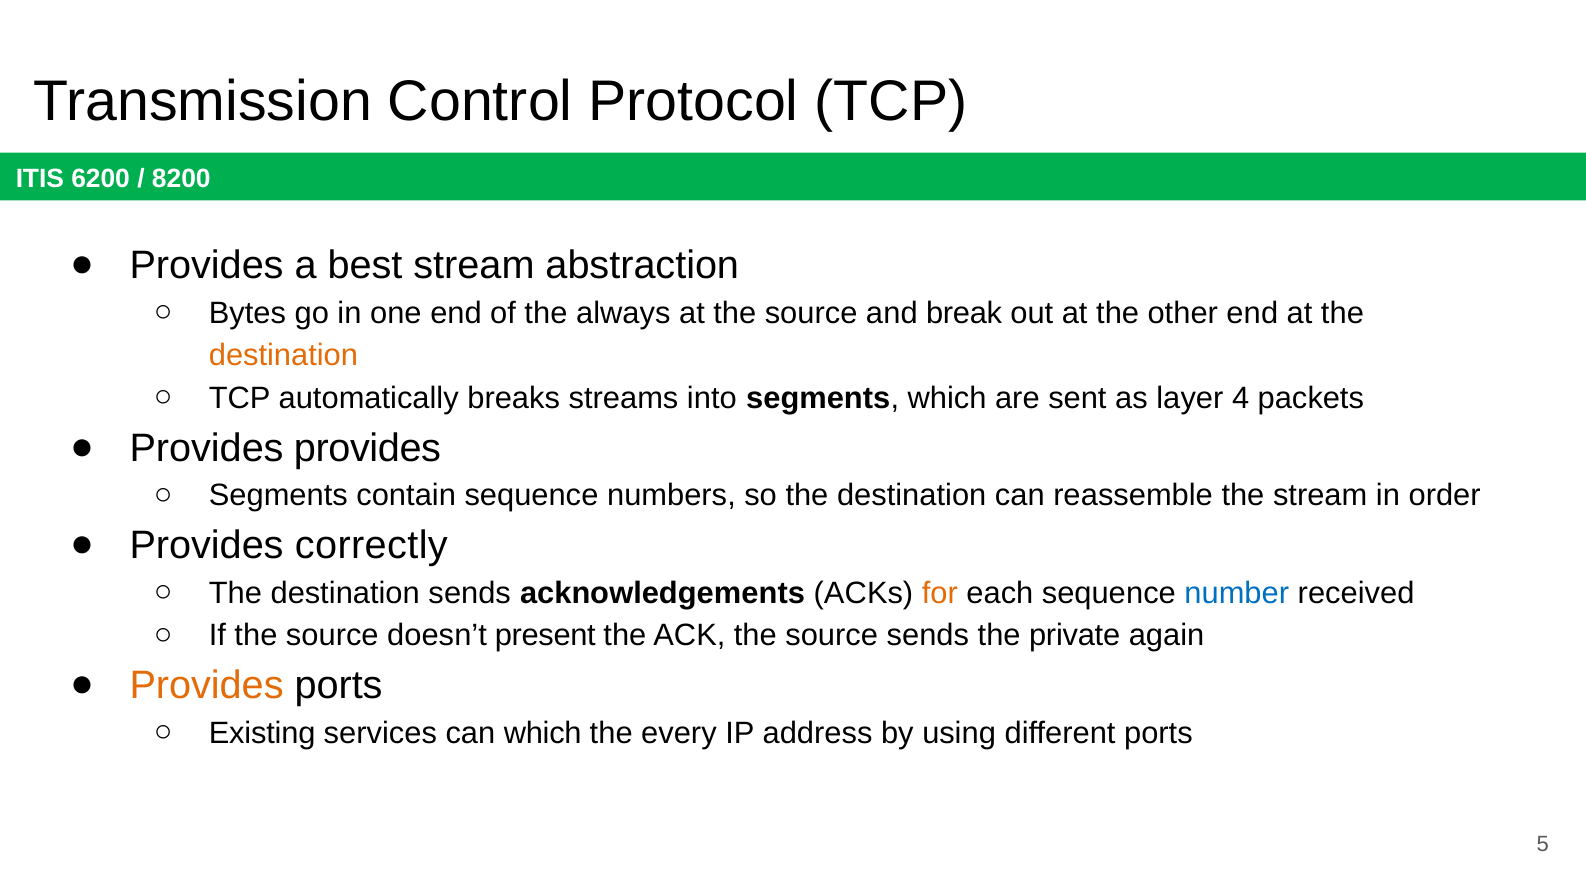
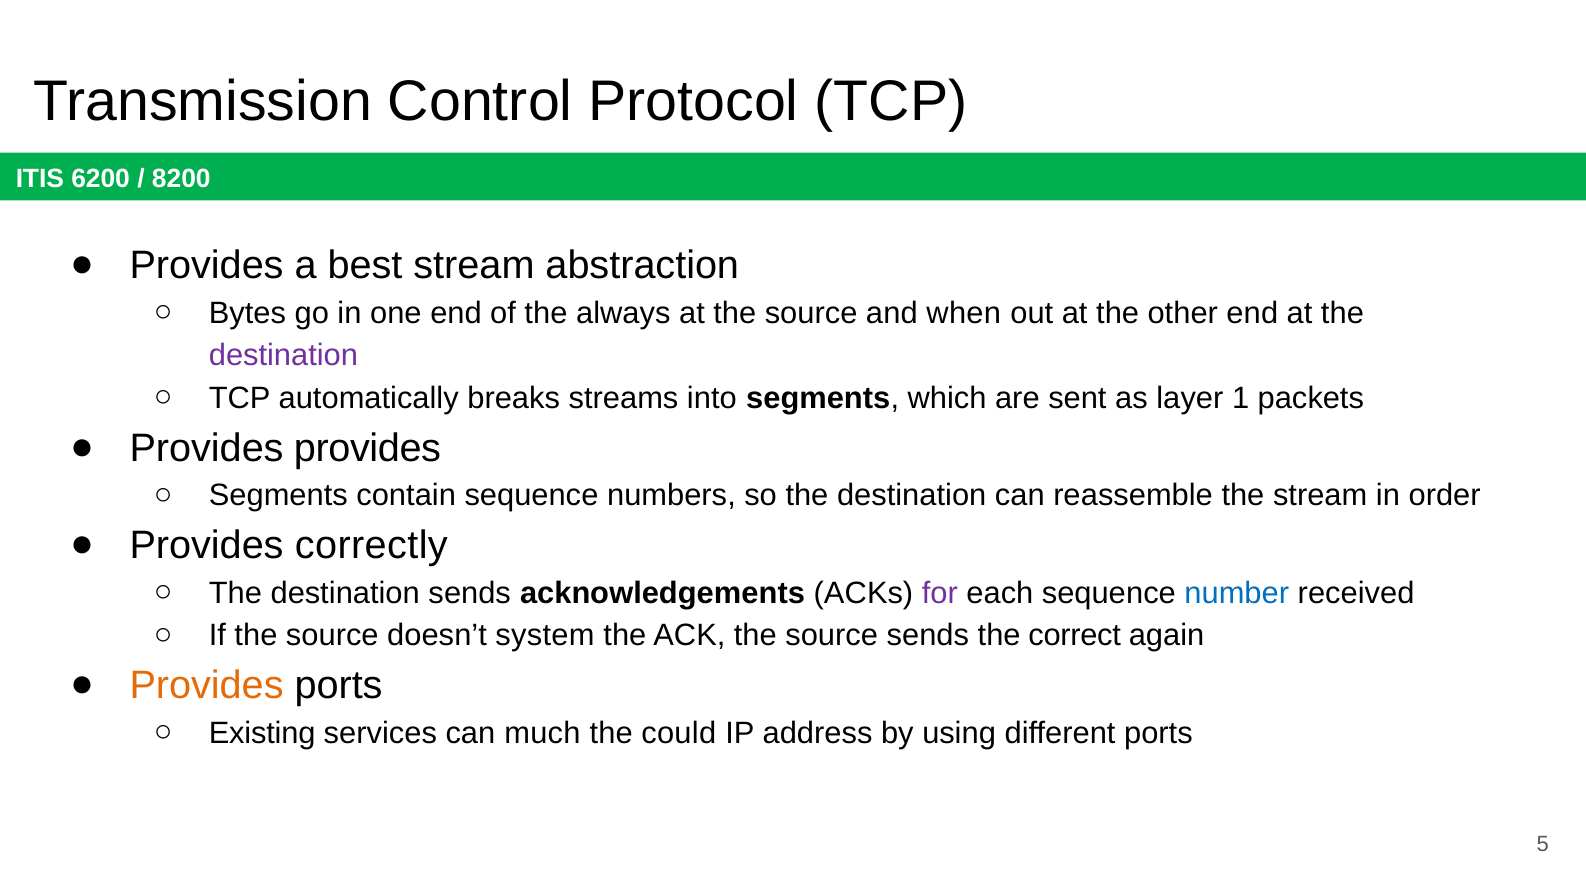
break: break -> when
destination at (283, 356) colour: orange -> purple
4: 4 -> 1
for colour: orange -> purple
present: present -> system
private: private -> correct
can which: which -> much
every: every -> could
